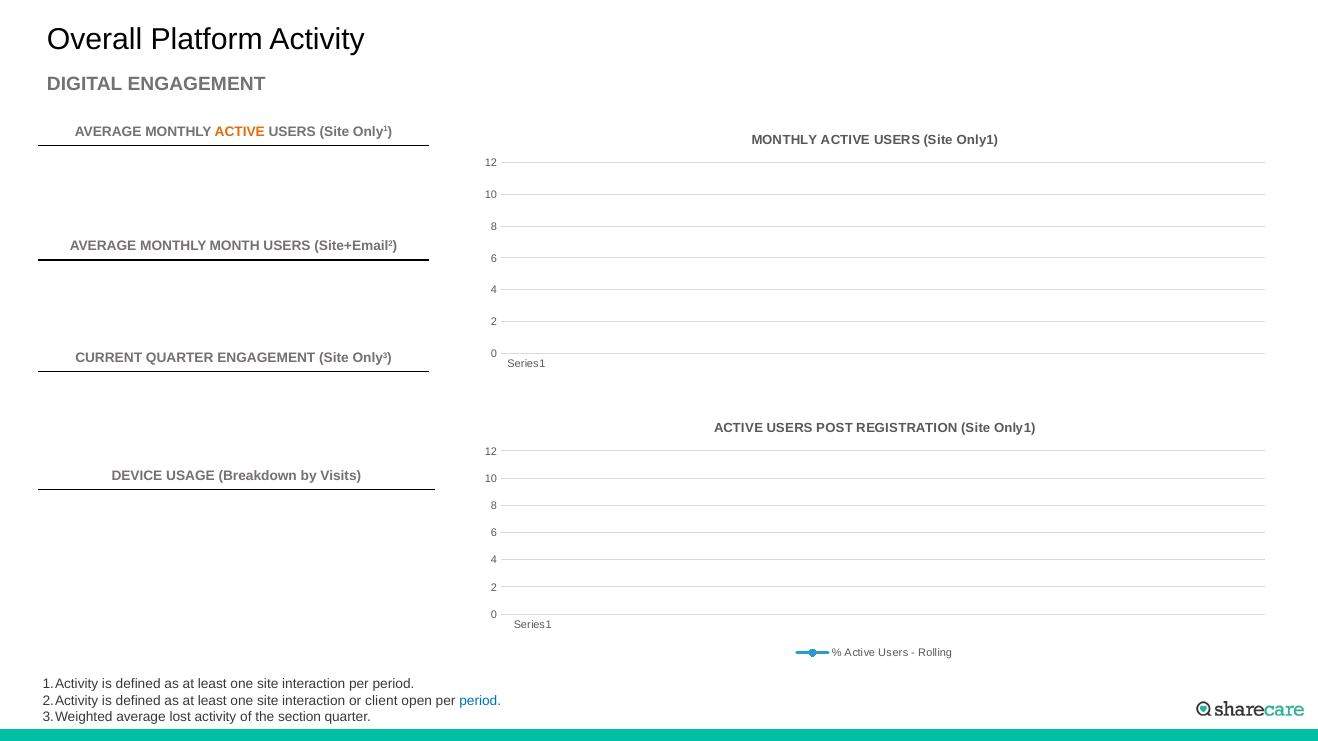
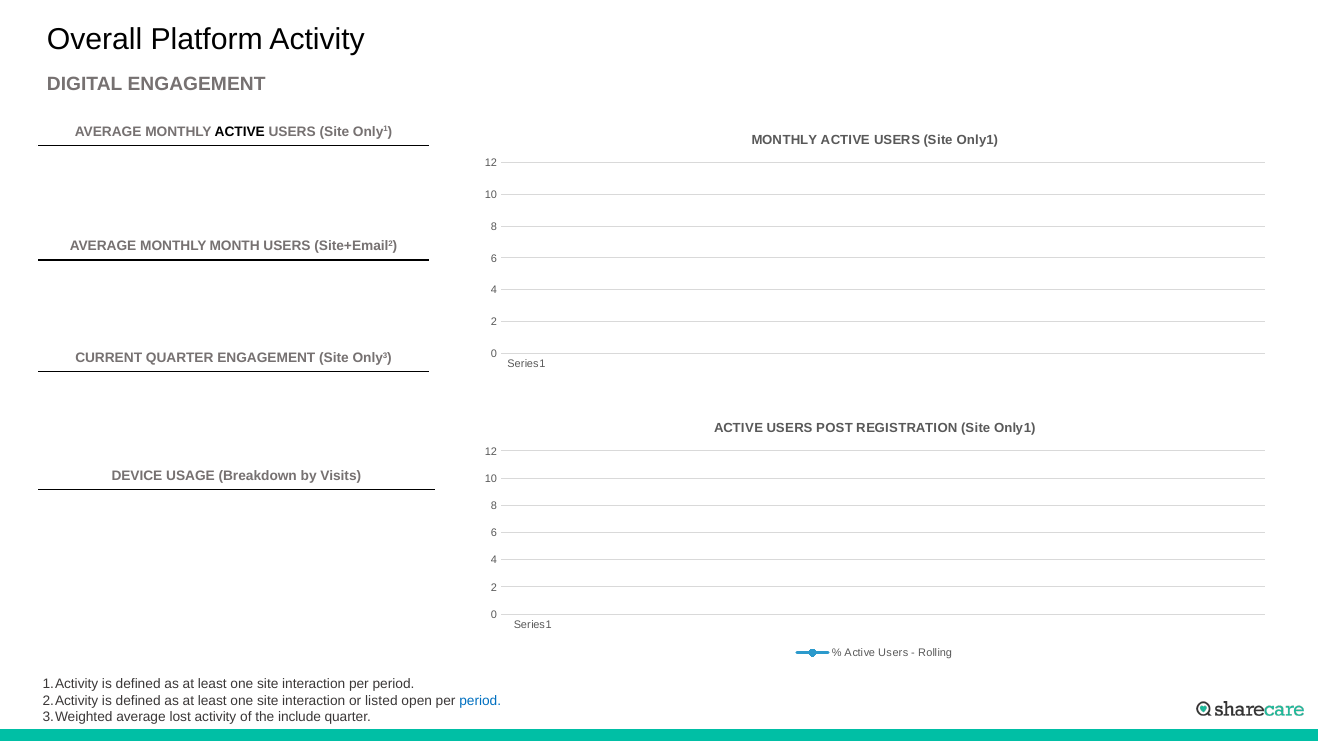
ACTIVE at (240, 132) colour: orange -> black
client: client -> listed
section: section -> include
